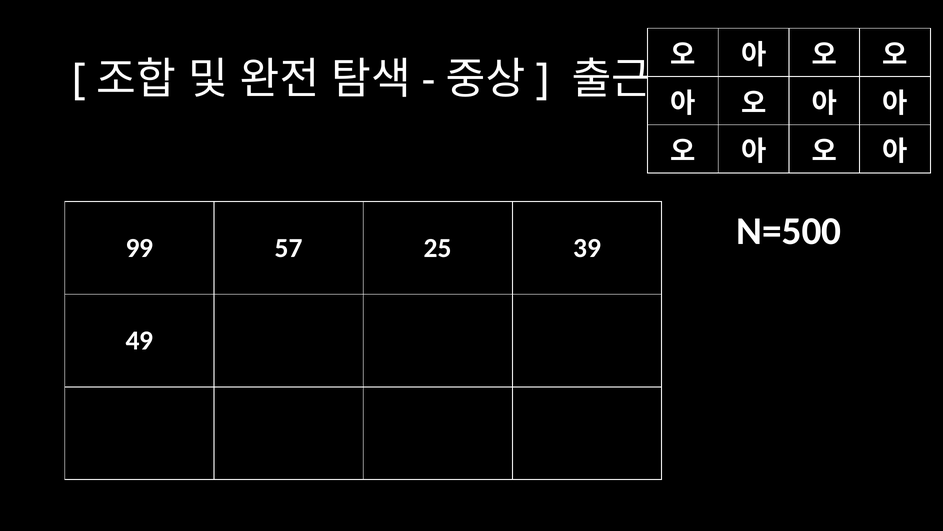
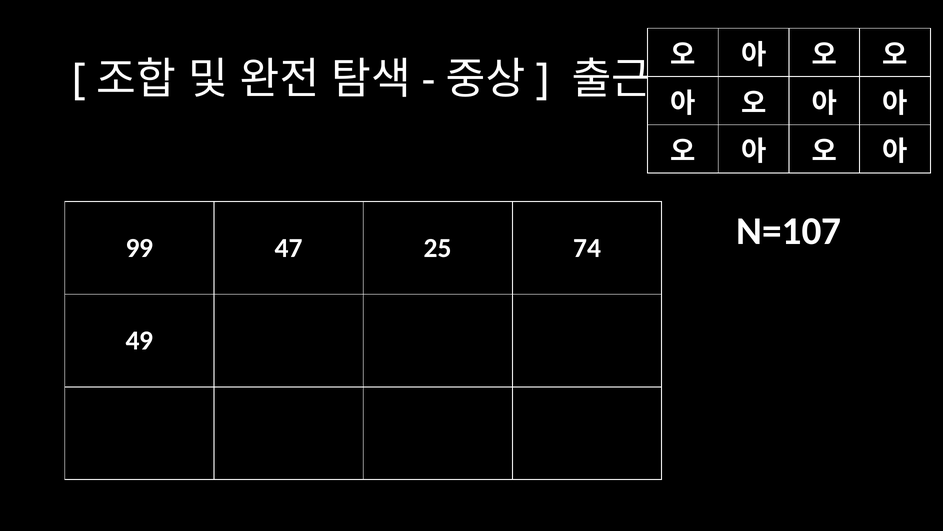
N=500: N=500 -> N=107
57: 57 -> 47
39: 39 -> 74
